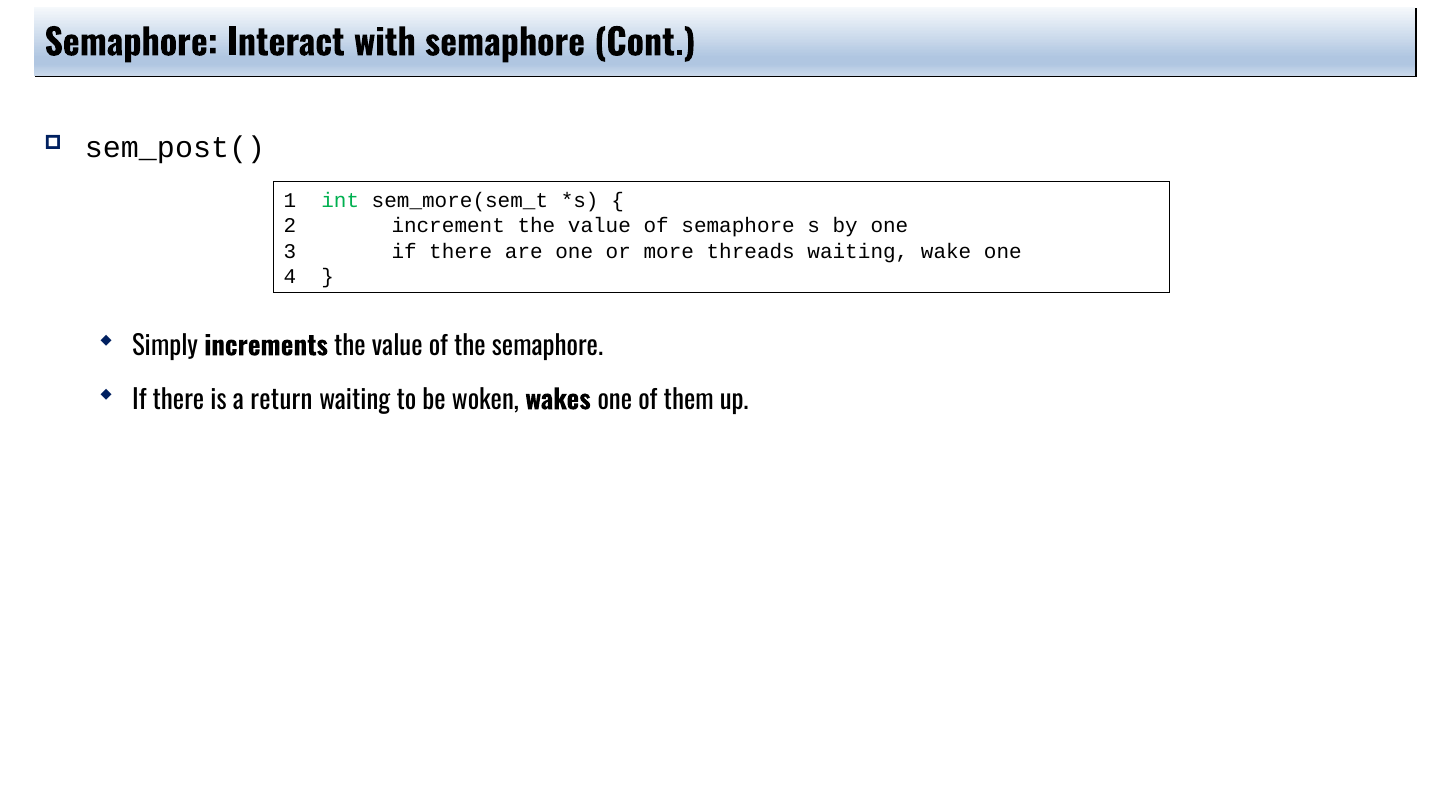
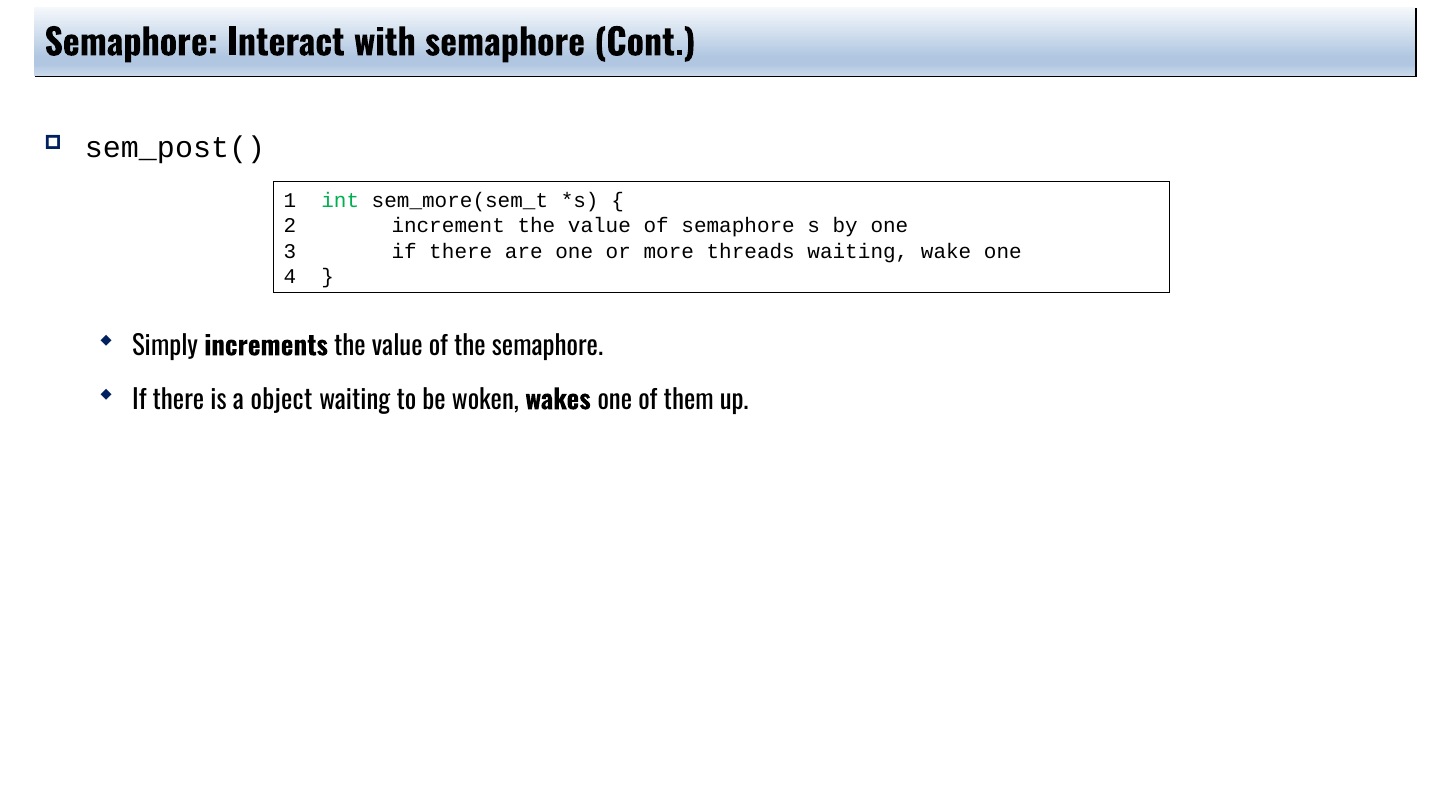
return: return -> object
